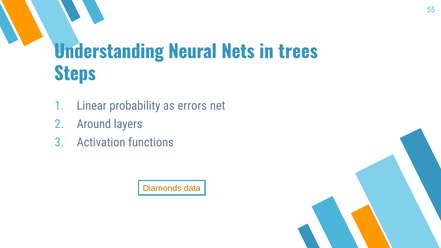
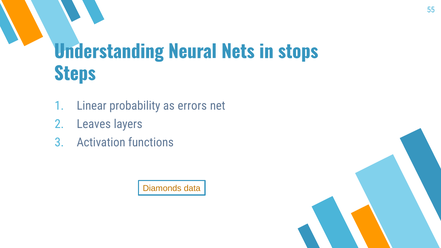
trees: trees -> stops
Around: Around -> Leaves
